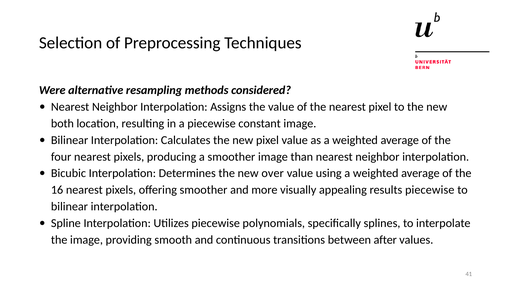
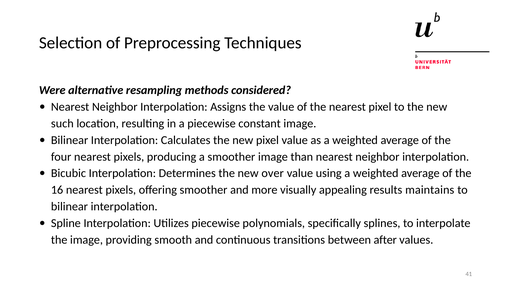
both: both -> such
results piecewise: piecewise -> maintains
